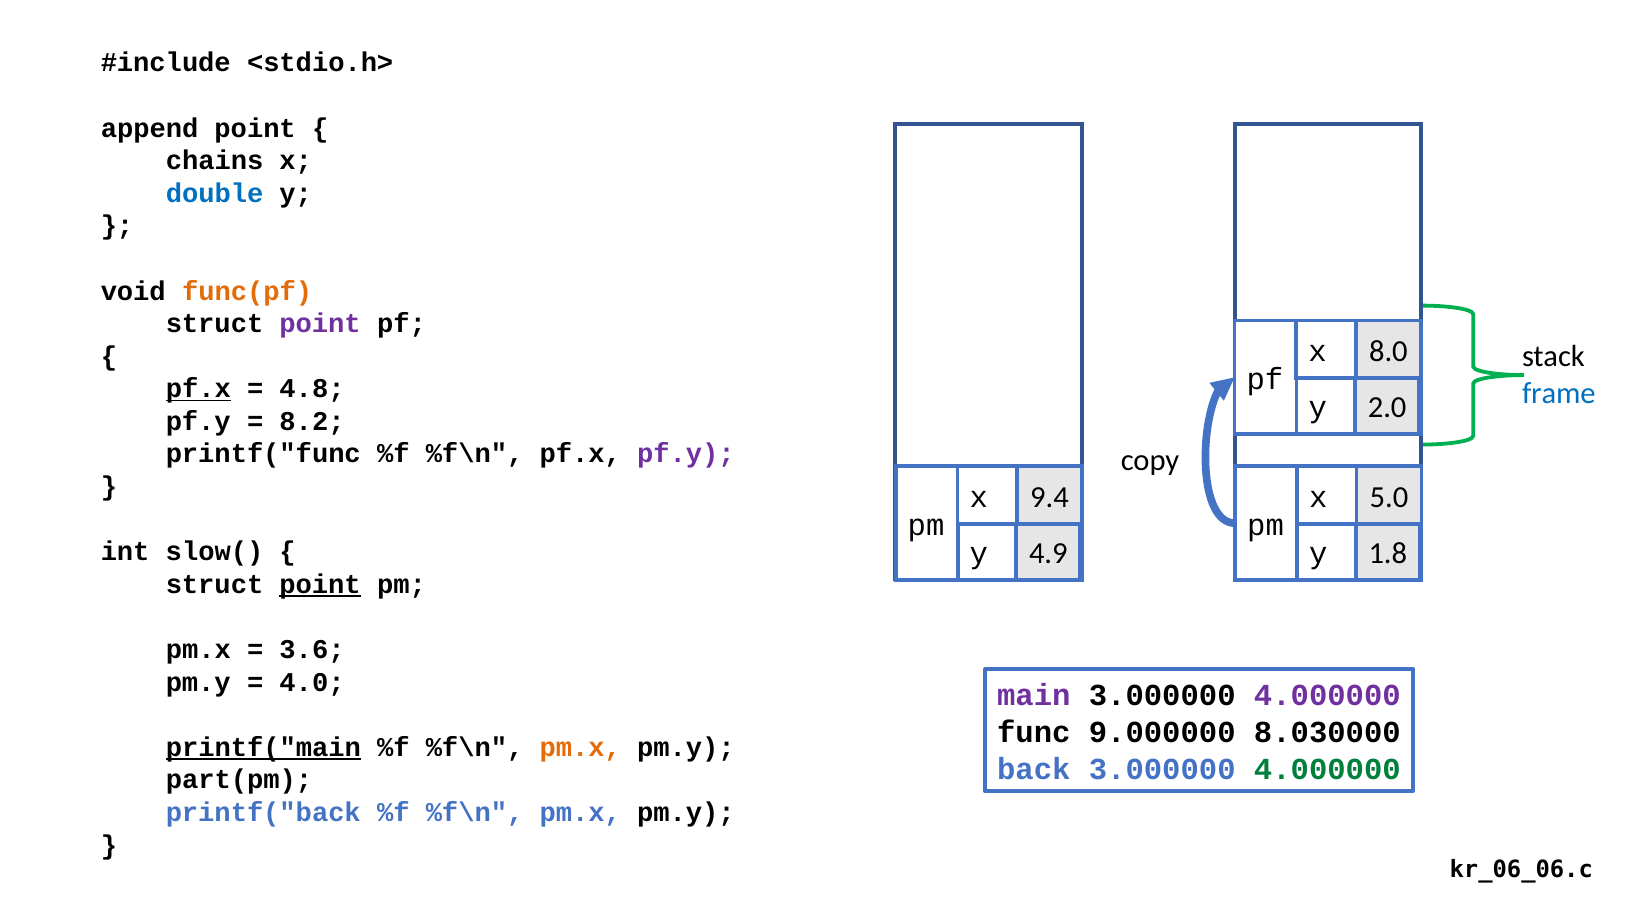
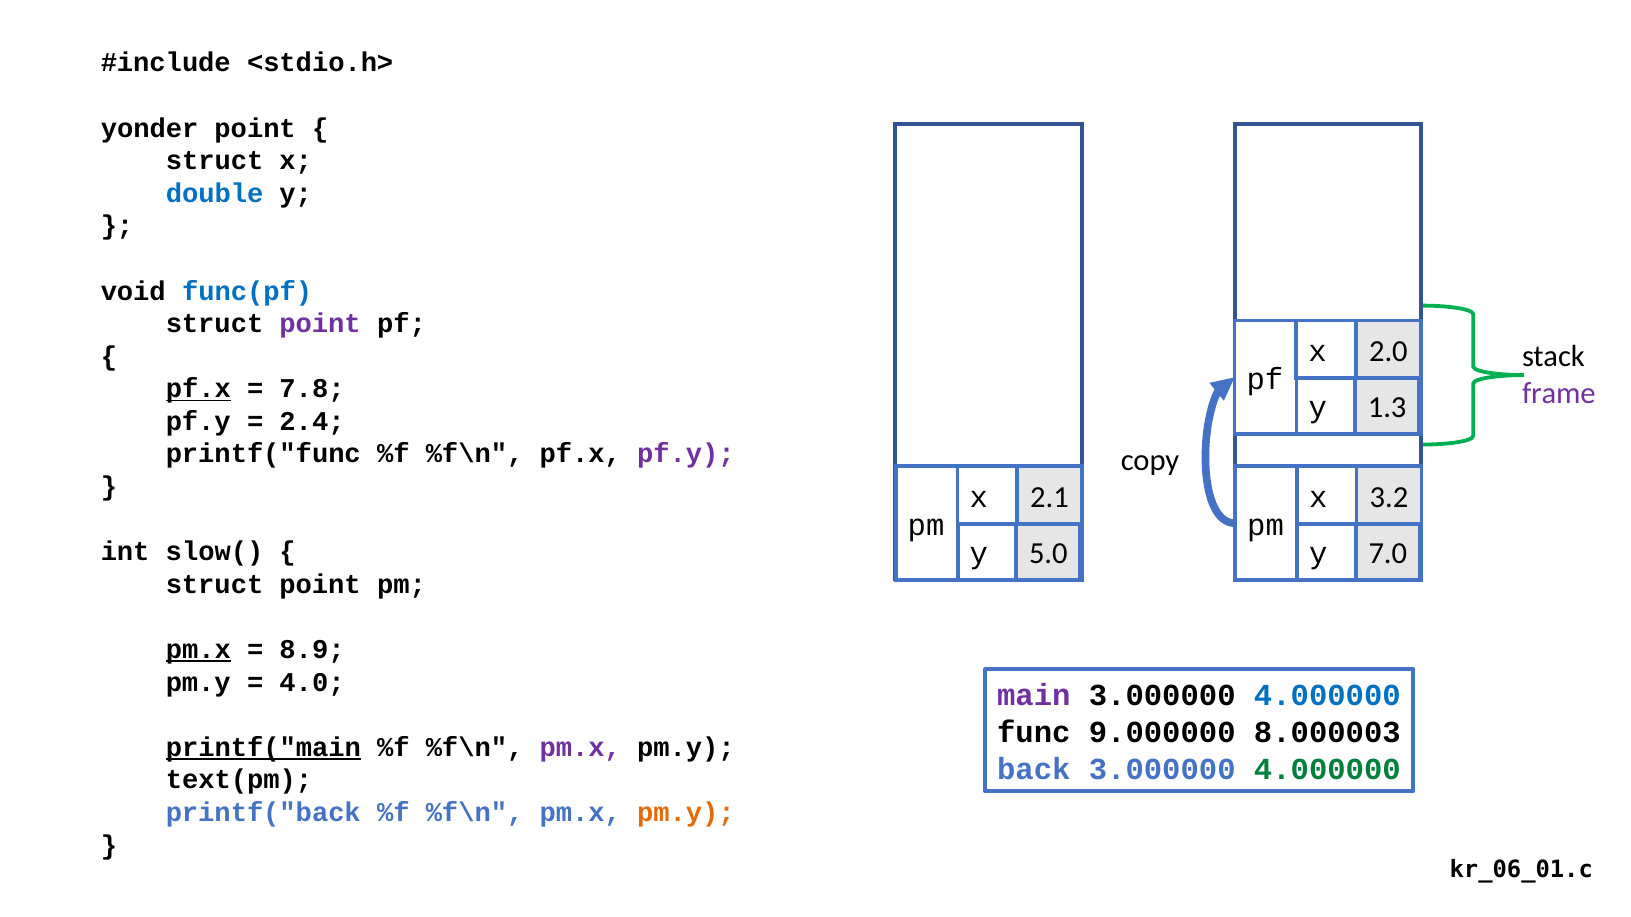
append: append -> yonder
chains at (215, 161): chains -> struct
func(pf colour: orange -> blue
8.0: 8.0 -> 2.0
4.8: 4.8 -> 7.8
frame colour: blue -> purple
2.0: 2.0 -> 1.3
8.2: 8.2 -> 2.4
9.4: 9.4 -> 2.1
5.0: 5.0 -> 3.2
4.9: 4.9 -> 5.0
1.8: 1.8 -> 7.0
point at (320, 585) underline: present -> none
pm.x at (198, 650) underline: none -> present
3.6: 3.6 -> 8.9
4.000000 at (1327, 696) colour: purple -> blue
8.030000: 8.030000 -> 8.000003
pm.x at (580, 748) colour: orange -> purple
part(pm: part(pm -> text(pm
pm.y at (686, 813) colour: black -> orange
kr_06_06.c: kr_06_06.c -> kr_06_01.c
